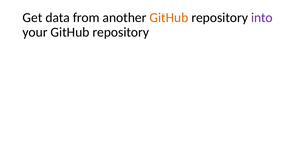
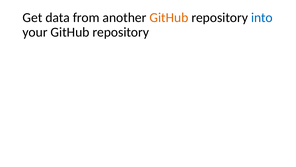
into colour: purple -> blue
